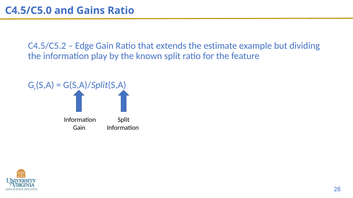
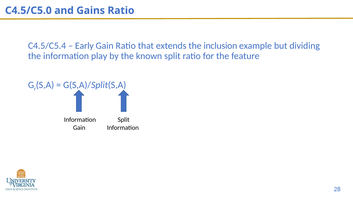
C4.5/C5.2: C4.5/C5.2 -> C4.5/C5.4
Edge: Edge -> Early
estimate: estimate -> inclusion
